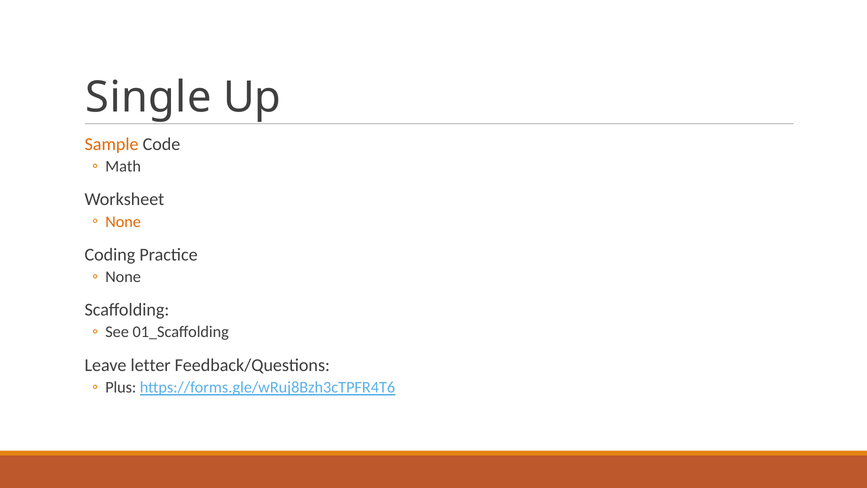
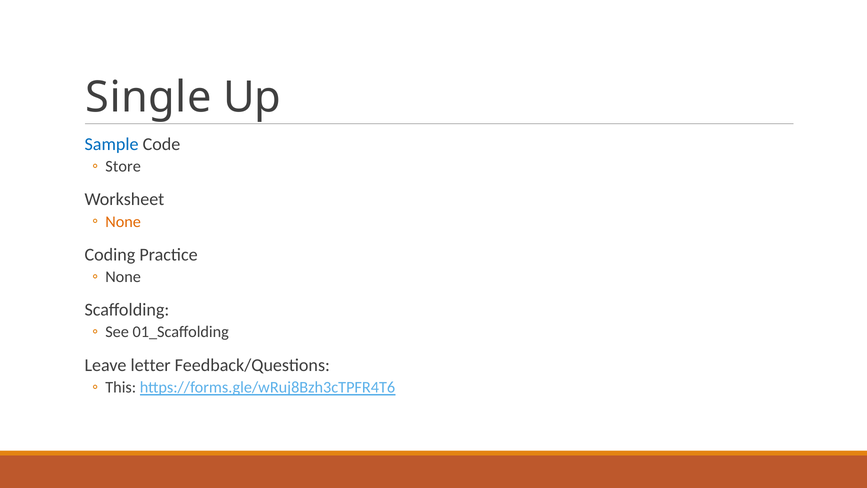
Sample colour: orange -> blue
Math: Math -> Store
Plus: Plus -> This
